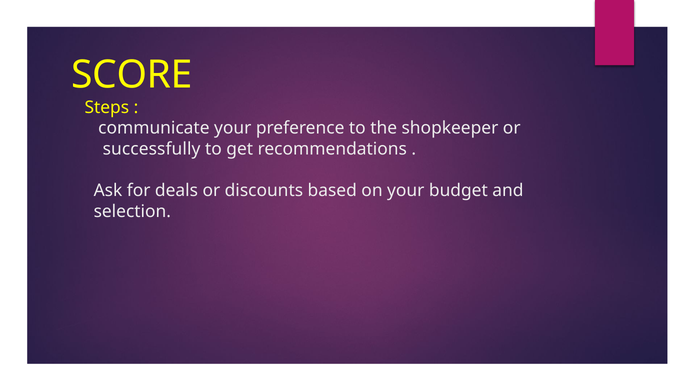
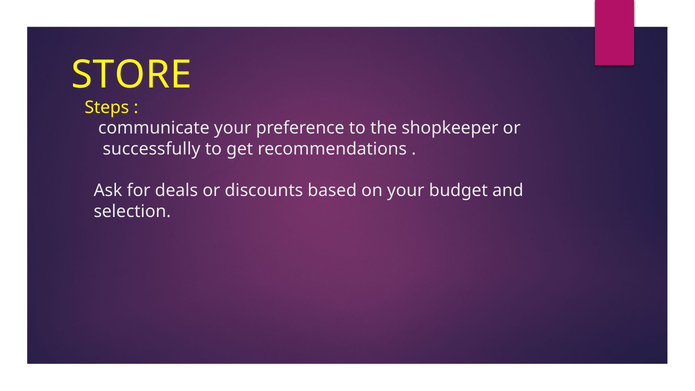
SCORE: SCORE -> STORE
